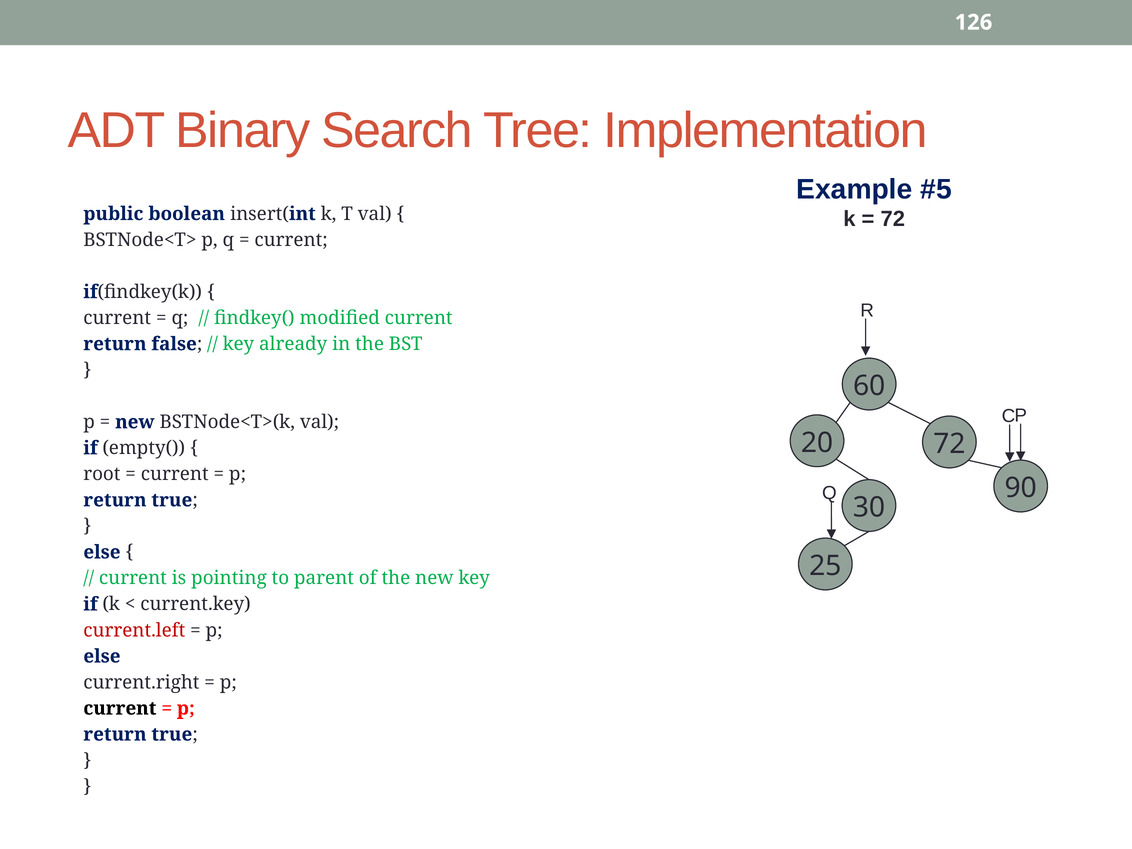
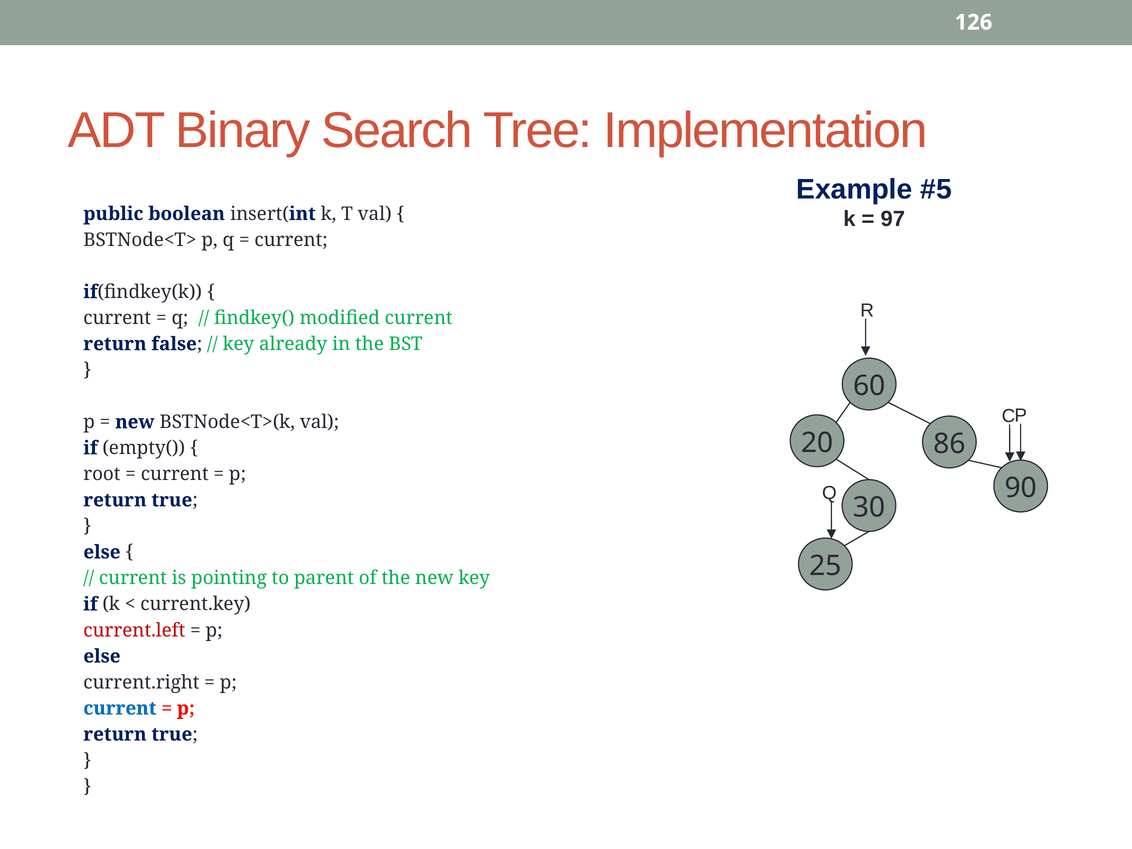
72 at (893, 219): 72 -> 97
20 72: 72 -> 86
current at (120, 708) colour: black -> blue
